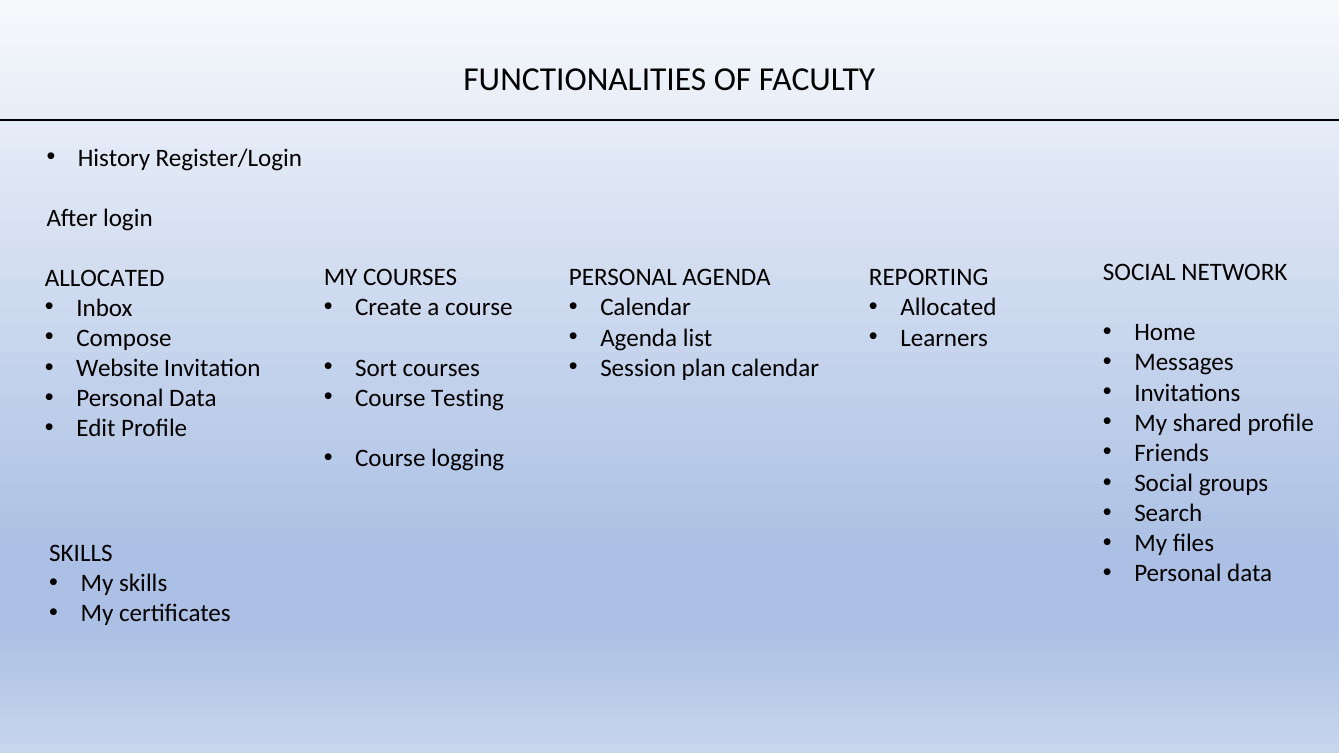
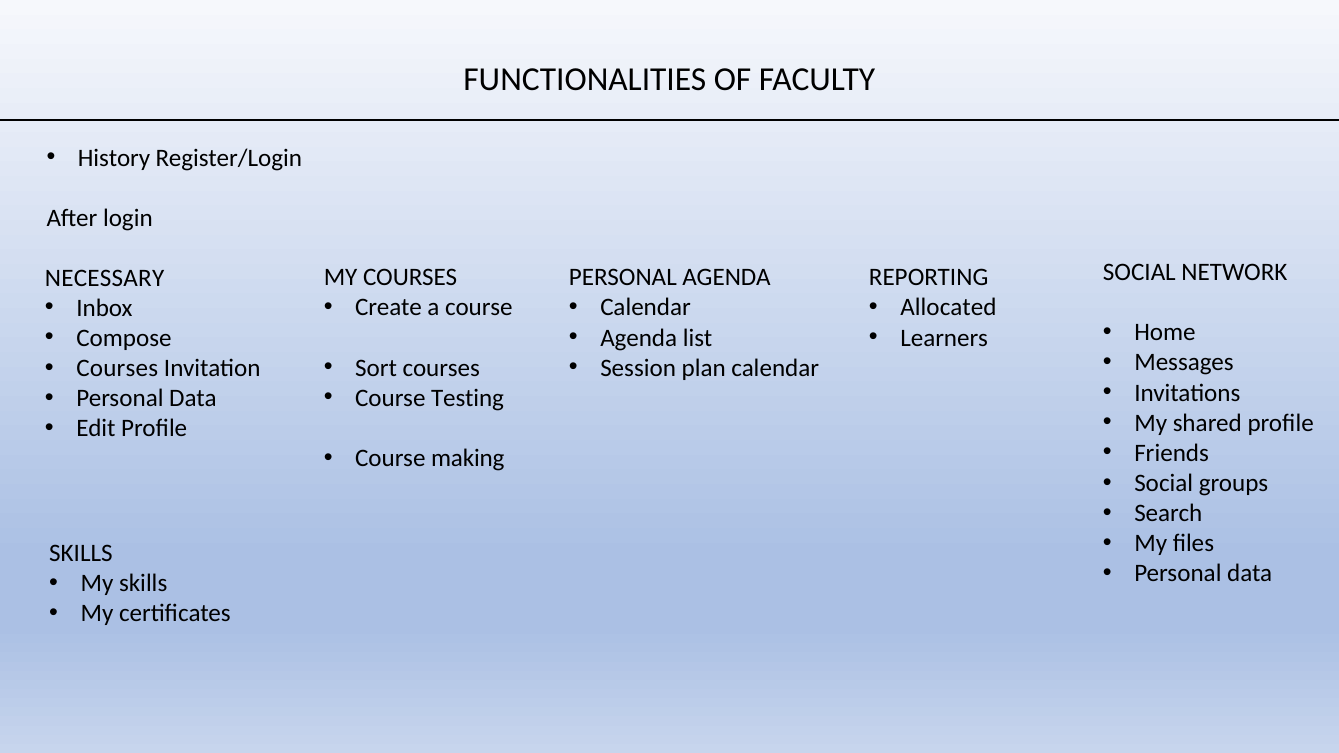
ALLOCATED at (105, 278): ALLOCATED -> NECESSARY
Website at (117, 368): Website -> Courses
logging: logging -> making
